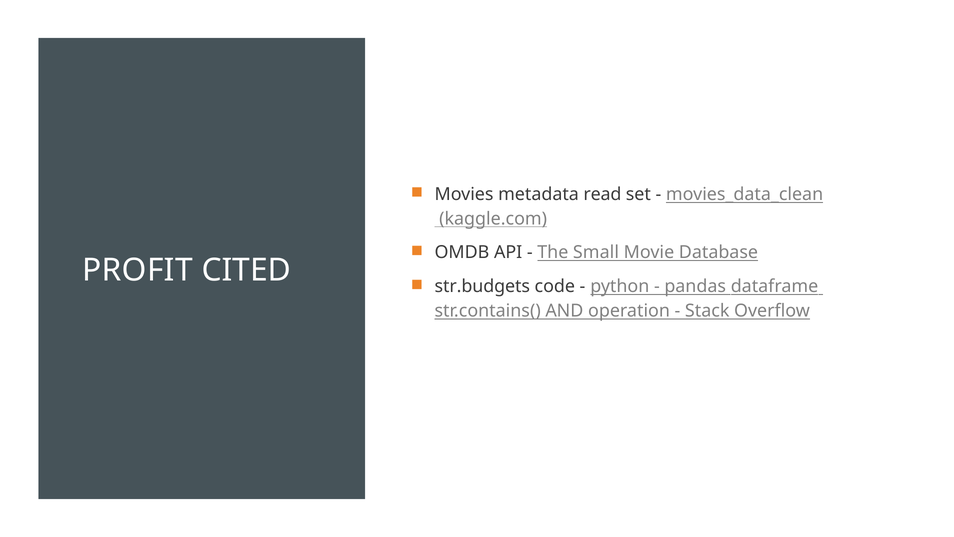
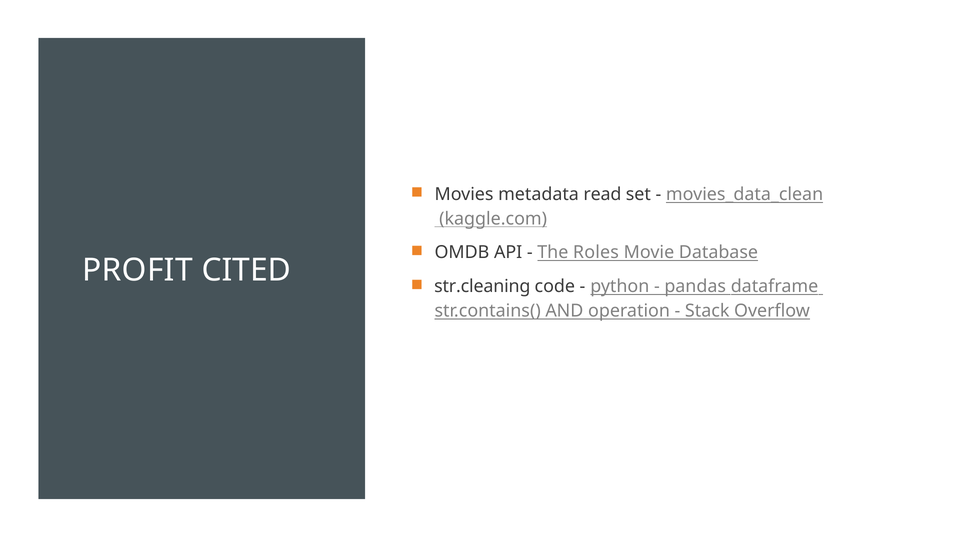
Small: Small -> Roles
str.budgets: str.budgets -> str.cleaning
